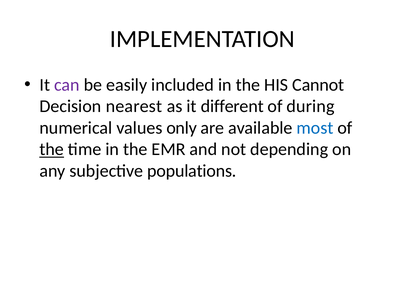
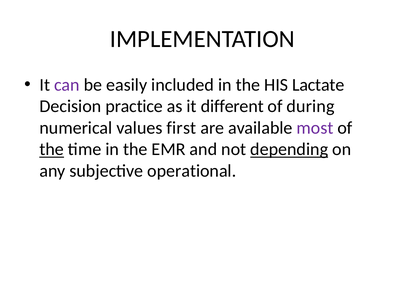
Cannot: Cannot -> Lactate
nearest: nearest -> practice
only: only -> first
most colour: blue -> purple
depending underline: none -> present
populations: populations -> operational
